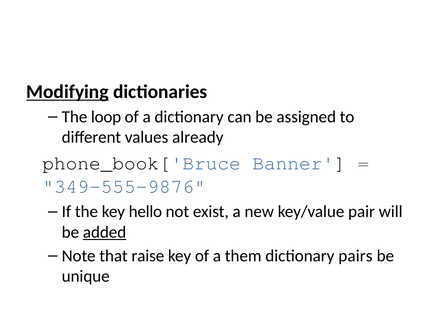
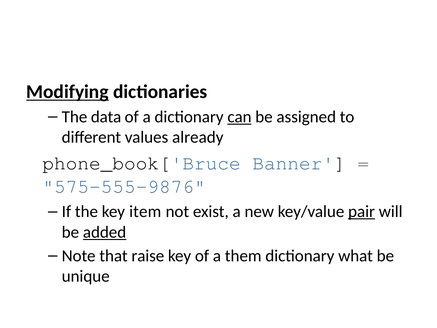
loop: loop -> data
can underline: none -> present
349-555-9876: 349-555-9876 -> 575-555-9876
hello: hello -> item
pair underline: none -> present
pairs: pairs -> what
